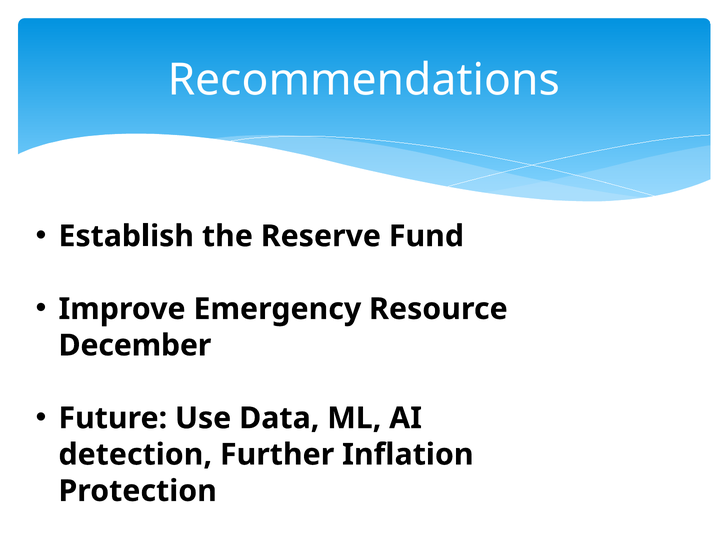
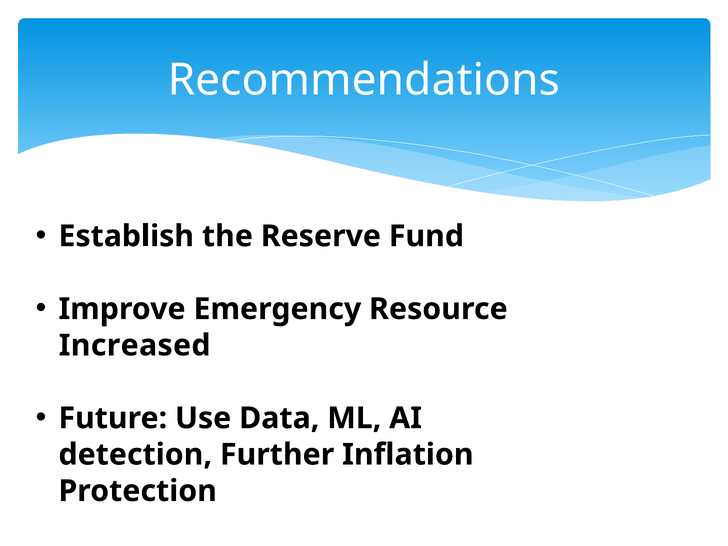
December: December -> Increased
